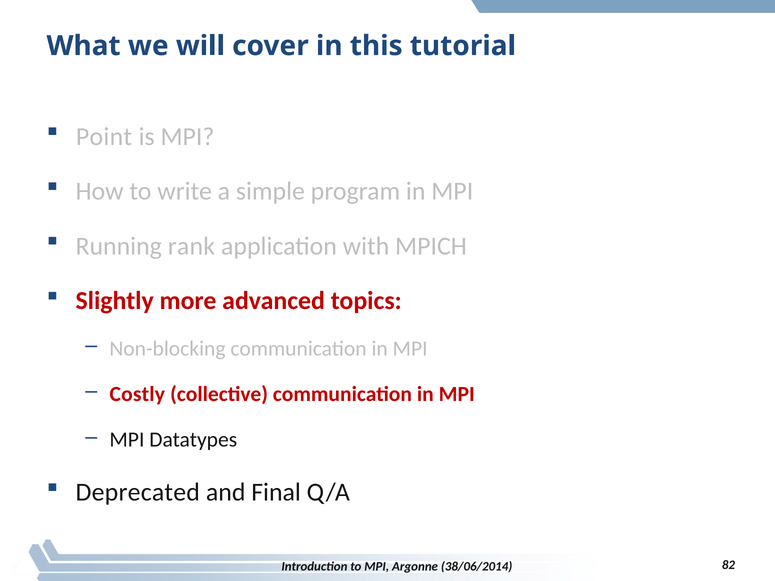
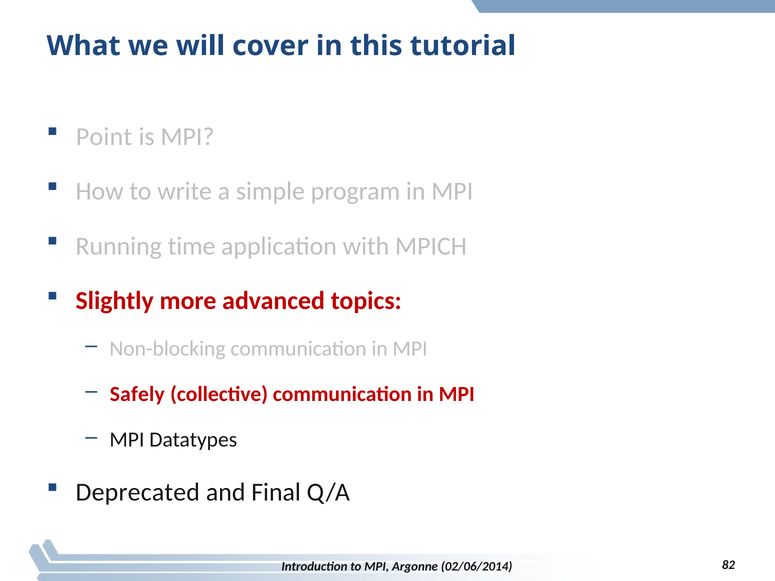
rank: rank -> time
Costly: Costly -> Safely
38/06/2014: 38/06/2014 -> 02/06/2014
